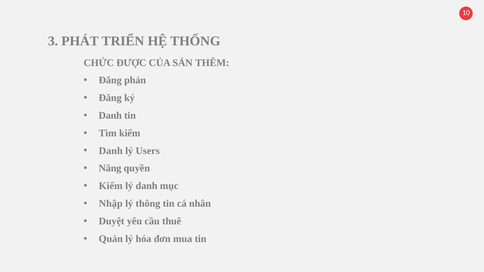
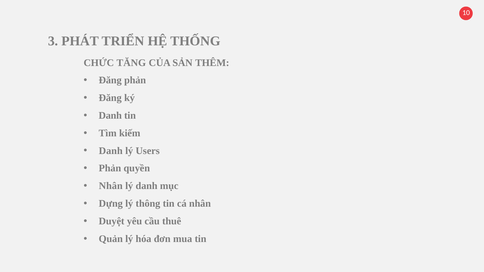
ĐƯỢC: ĐƯỢC -> TĂNG
Năng at (110, 168): Năng -> Phản
Kiếm at (111, 186): Kiếm -> Nhân
Nhập: Nhập -> Dựng
